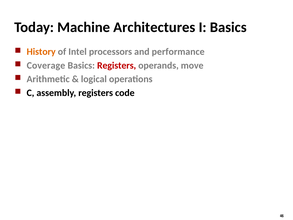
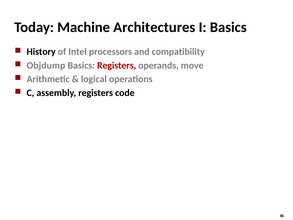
History colour: orange -> black
performance: performance -> compatibility
Coverage: Coverage -> Objdump
